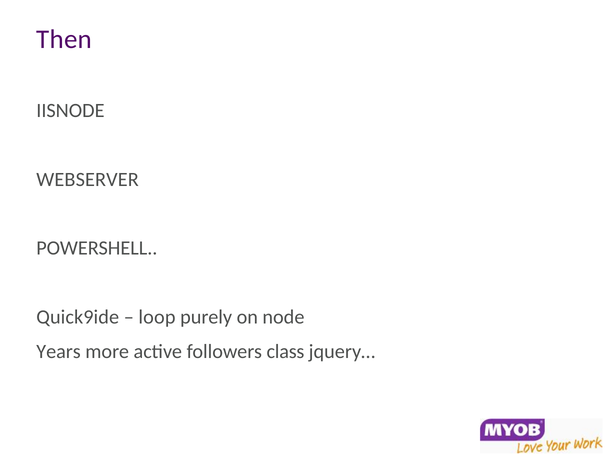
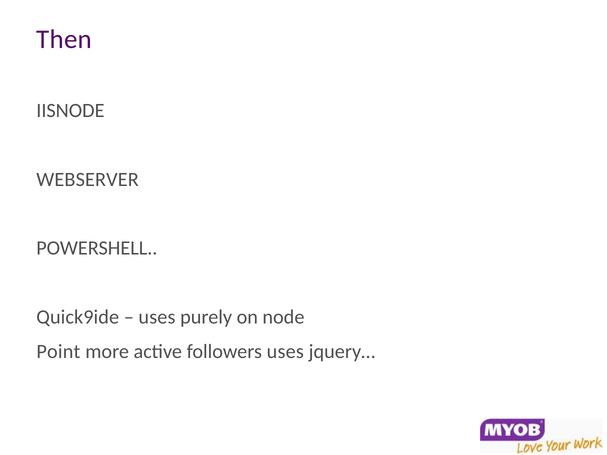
loop at (157, 317): loop -> uses
Years: Years -> Point
followers class: class -> uses
